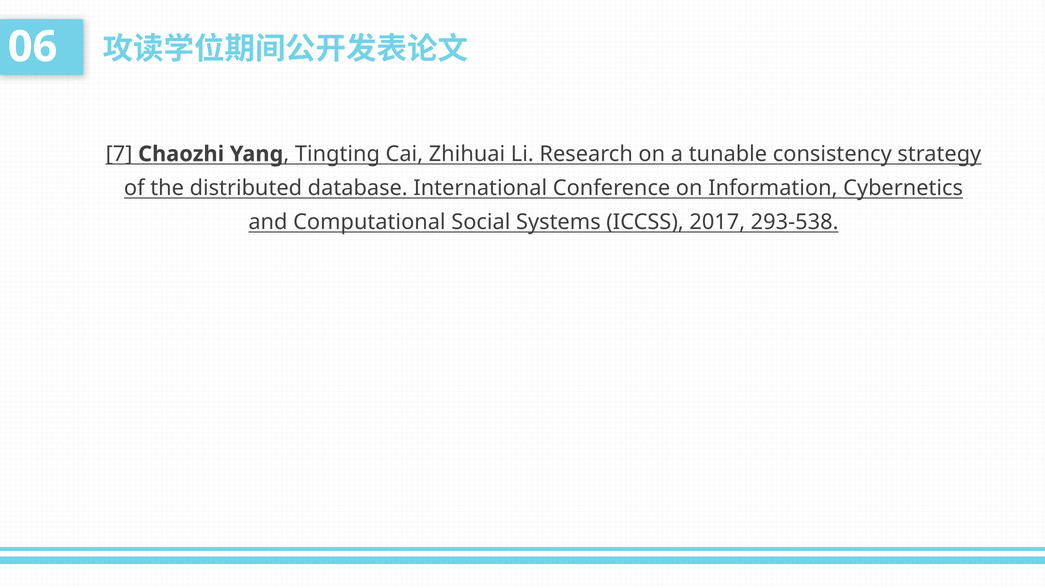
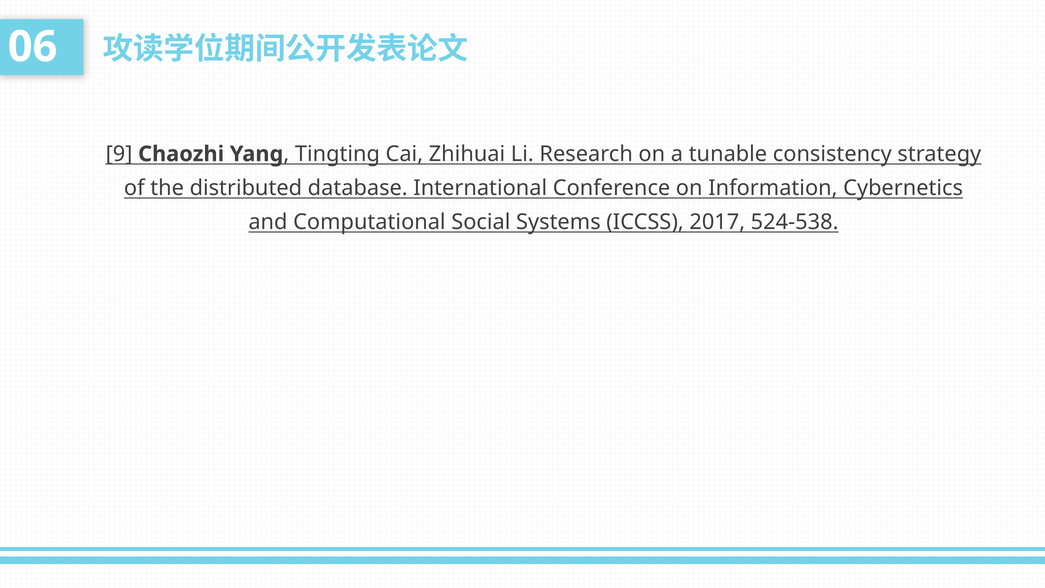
7: 7 -> 9
293-538: 293-538 -> 524-538
